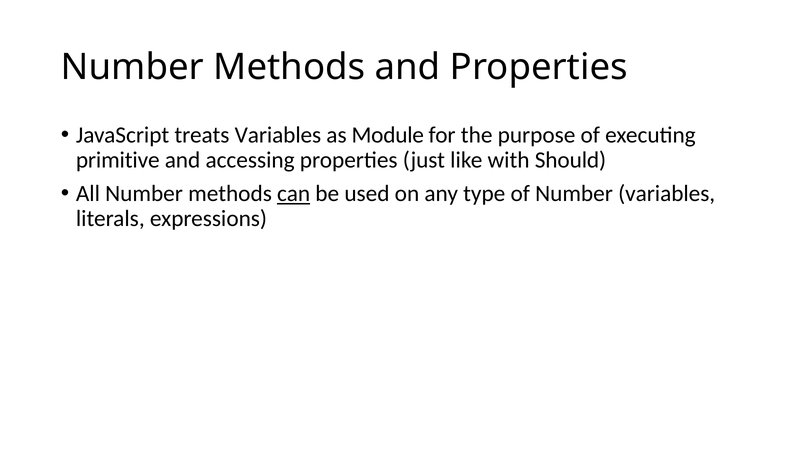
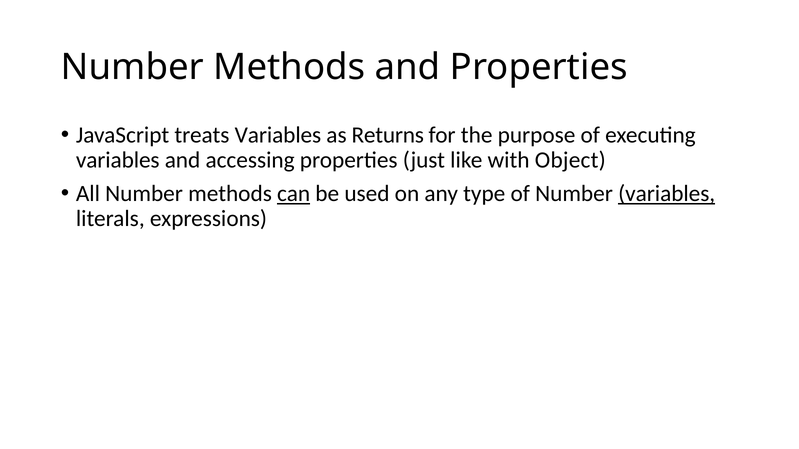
Module: Module -> Returns
primitive at (118, 160): primitive -> variables
Should: Should -> Object
variables at (667, 194) underline: none -> present
